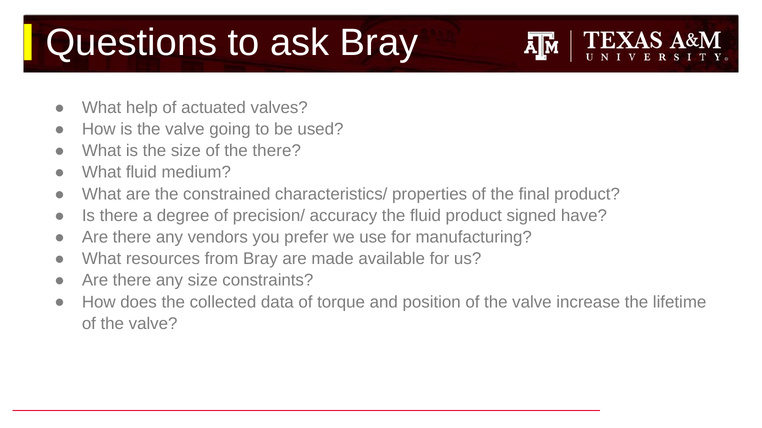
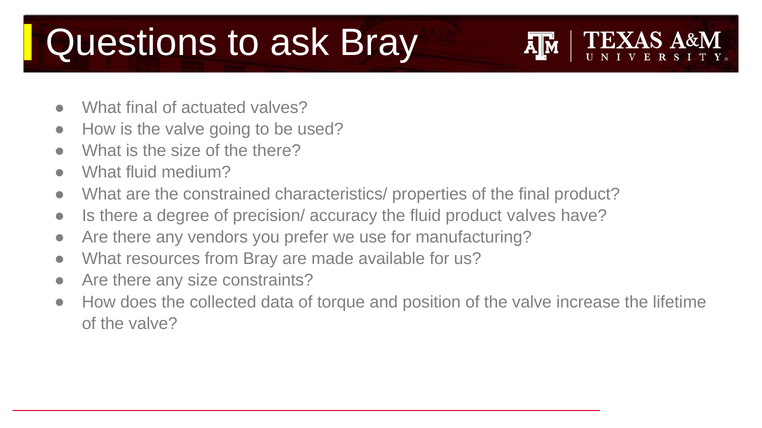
What help: help -> final
product signed: signed -> valves
